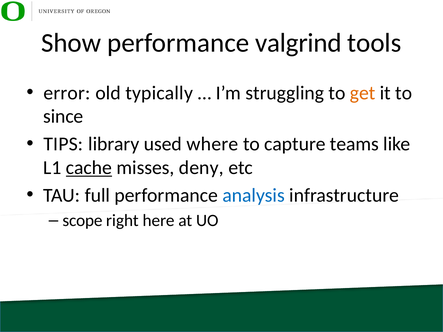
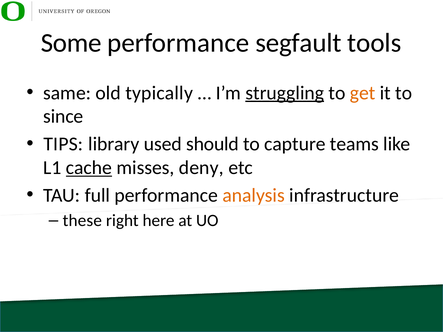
Show: Show -> Some
valgrind: valgrind -> segfault
error: error -> same
struggling underline: none -> present
where: where -> should
analysis colour: blue -> orange
scope: scope -> these
